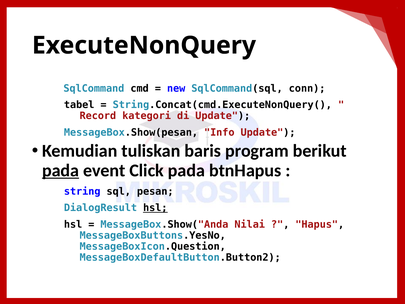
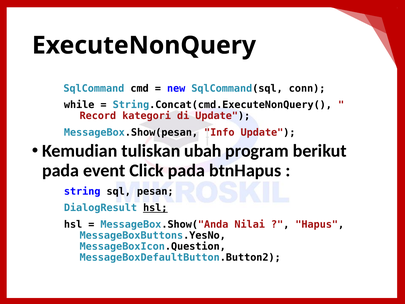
tabel: tabel -> while
baris: baris -> ubah
pada at (61, 170) underline: present -> none
